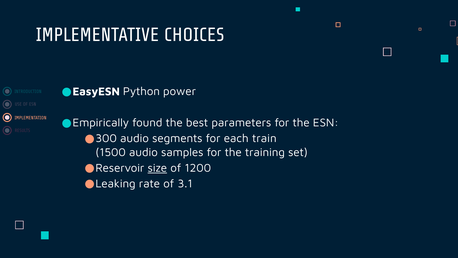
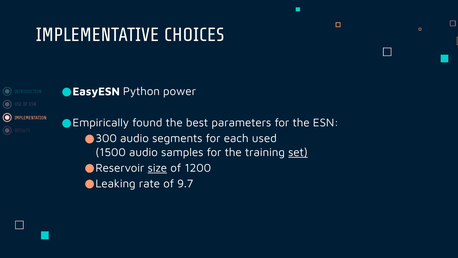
train: train -> used
set underline: none -> present
3.1: 3.1 -> 9.7
